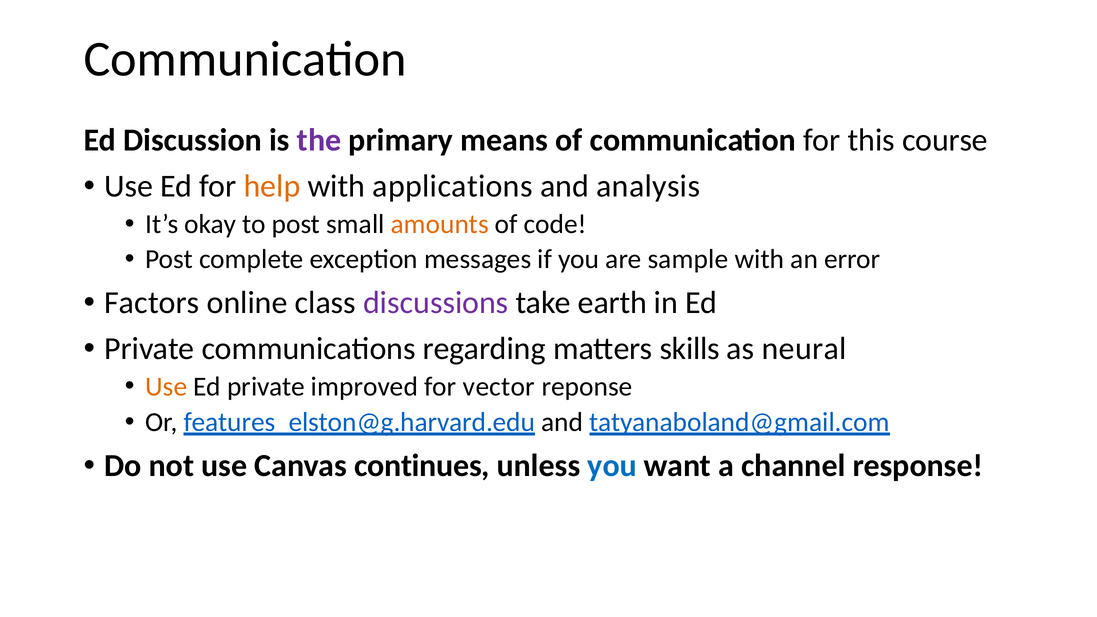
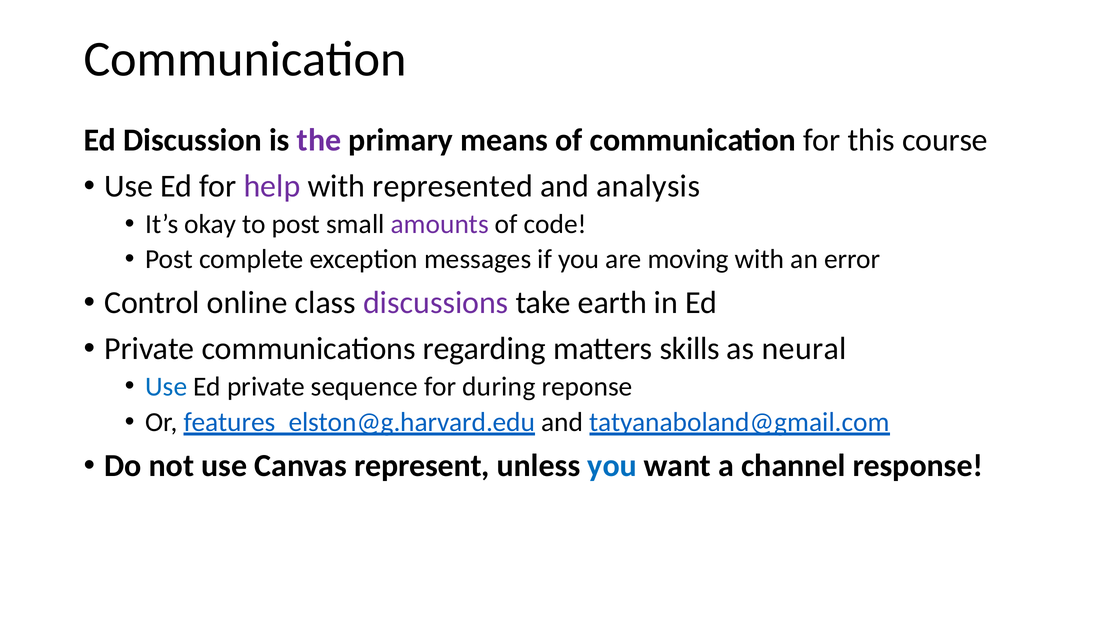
help colour: orange -> purple
applications: applications -> represented
amounts colour: orange -> purple
sample: sample -> moving
Factors: Factors -> Control
Use at (166, 387) colour: orange -> blue
improved: improved -> sequence
vector: vector -> during
continues: continues -> represent
